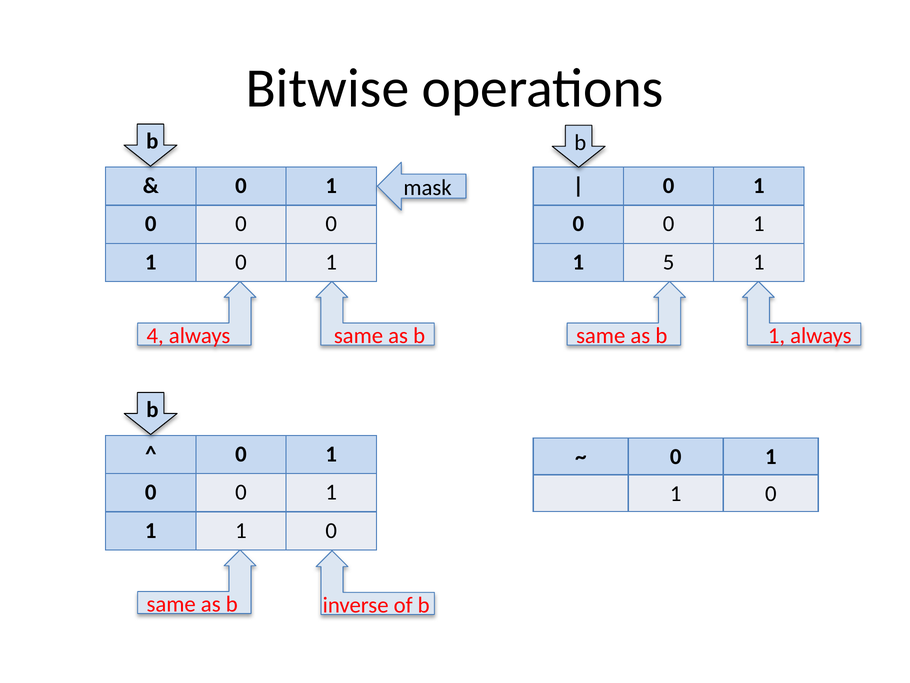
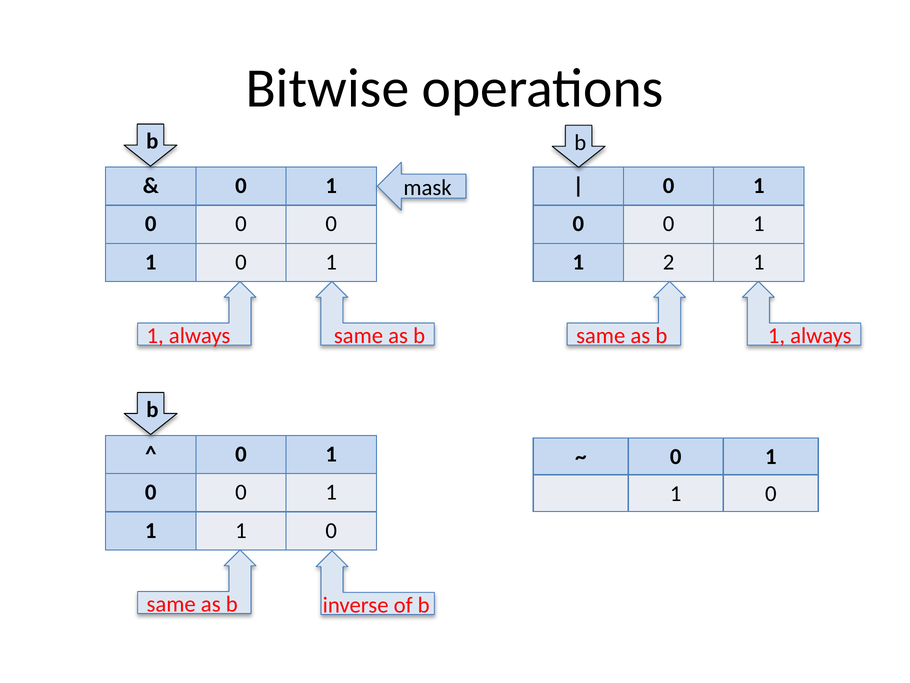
5: 5 -> 2
4 at (155, 335): 4 -> 1
